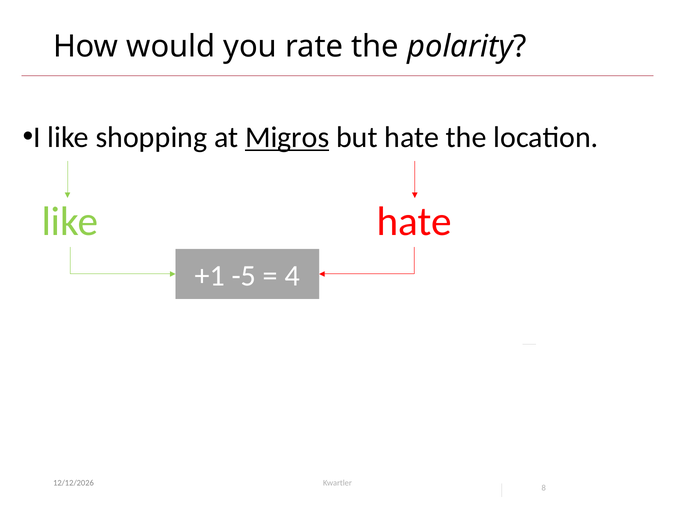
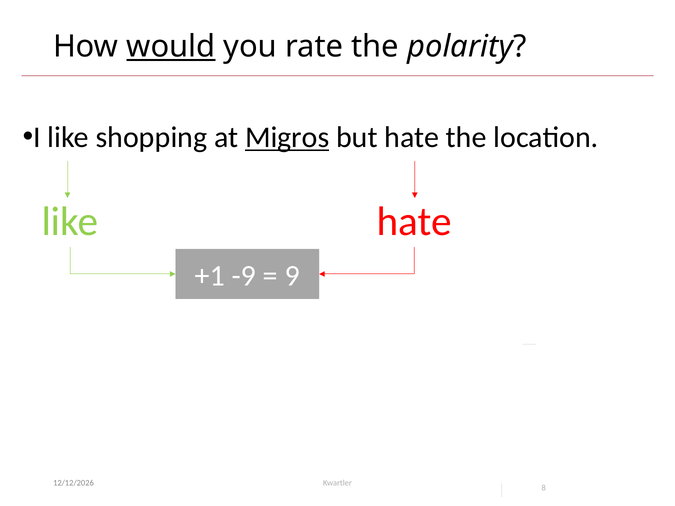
would underline: none -> present
-5: -5 -> -9
4: 4 -> 9
